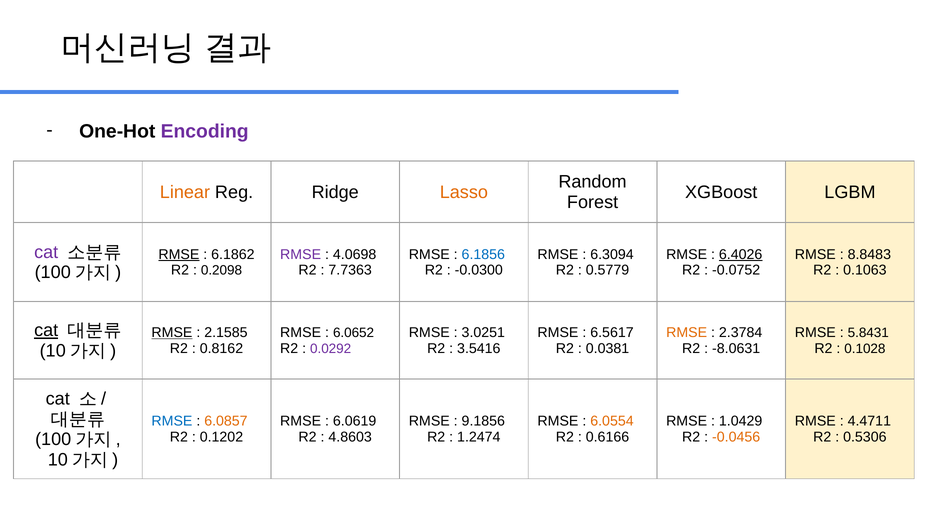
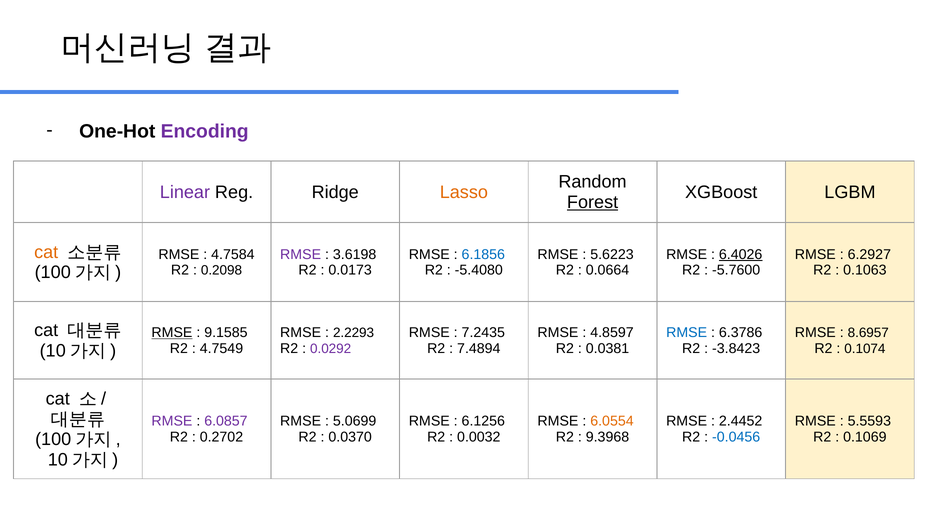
Linear colour: orange -> purple
Forest underline: none -> present
cat at (46, 252) colour: purple -> orange
RMSE at (179, 254) underline: present -> none
6.1862: 6.1862 -> 4.7584
4.0698: 4.0698 -> 3.6198
6.3094: 6.3094 -> 5.6223
8.8483: 8.8483 -> 6.2927
7.7363: 7.7363 -> 0.0173
-0.0300: -0.0300 -> -5.4080
0.5779: 0.5779 -> 0.0664
-0.0752: -0.0752 -> -5.7600
cat at (46, 331) underline: present -> none
2.1585: 2.1585 -> 9.1585
6.0652: 6.0652 -> 2.2293
3.0251: 3.0251 -> 7.2435
6.5617: 6.5617 -> 4.8597
RMSE at (687, 333) colour: orange -> blue
2.3784: 2.3784 -> 6.3786
5.8431: 5.8431 -> 8.6957
0.8162: 0.8162 -> 4.7549
3.5416: 3.5416 -> 7.4894
-8.0631: -8.0631 -> -3.8423
0.1028: 0.1028 -> 0.1074
RMSE at (172, 421) colour: blue -> purple
6.0857 colour: orange -> purple
6.0619: 6.0619 -> 5.0699
9.1856: 9.1856 -> 6.1256
1.0429: 1.0429 -> 2.4452
4.4711: 4.4711 -> 5.5593
0.1202: 0.1202 -> 0.2702
4.8603: 4.8603 -> 0.0370
1.2474: 1.2474 -> 0.0032
0.6166: 0.6166 -> 9.3968
-0.0456 colour: orange -> blue
0.5306: 0.5306 -> 0.1069
